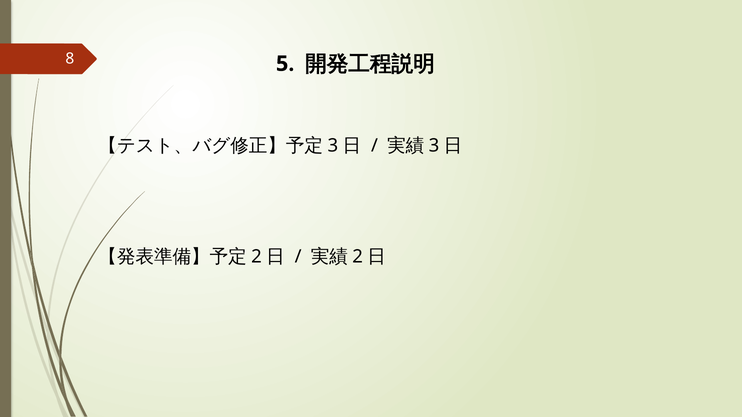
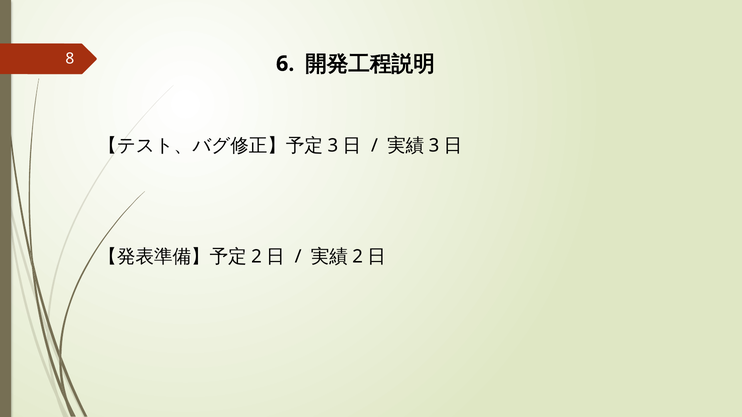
5: 5 -> 6
